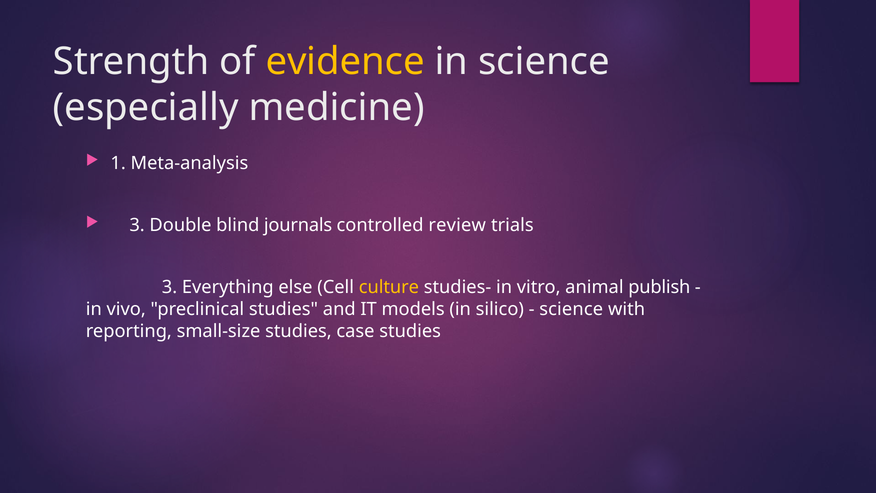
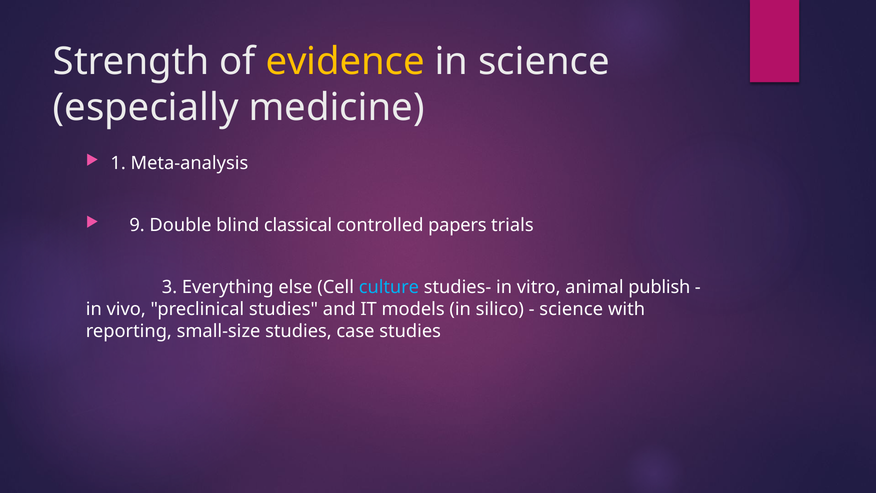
3 at (137, 225): 3 -> 9
journals: journals -> classical
review: review -> papers
culture colour: yellow -> light blue
